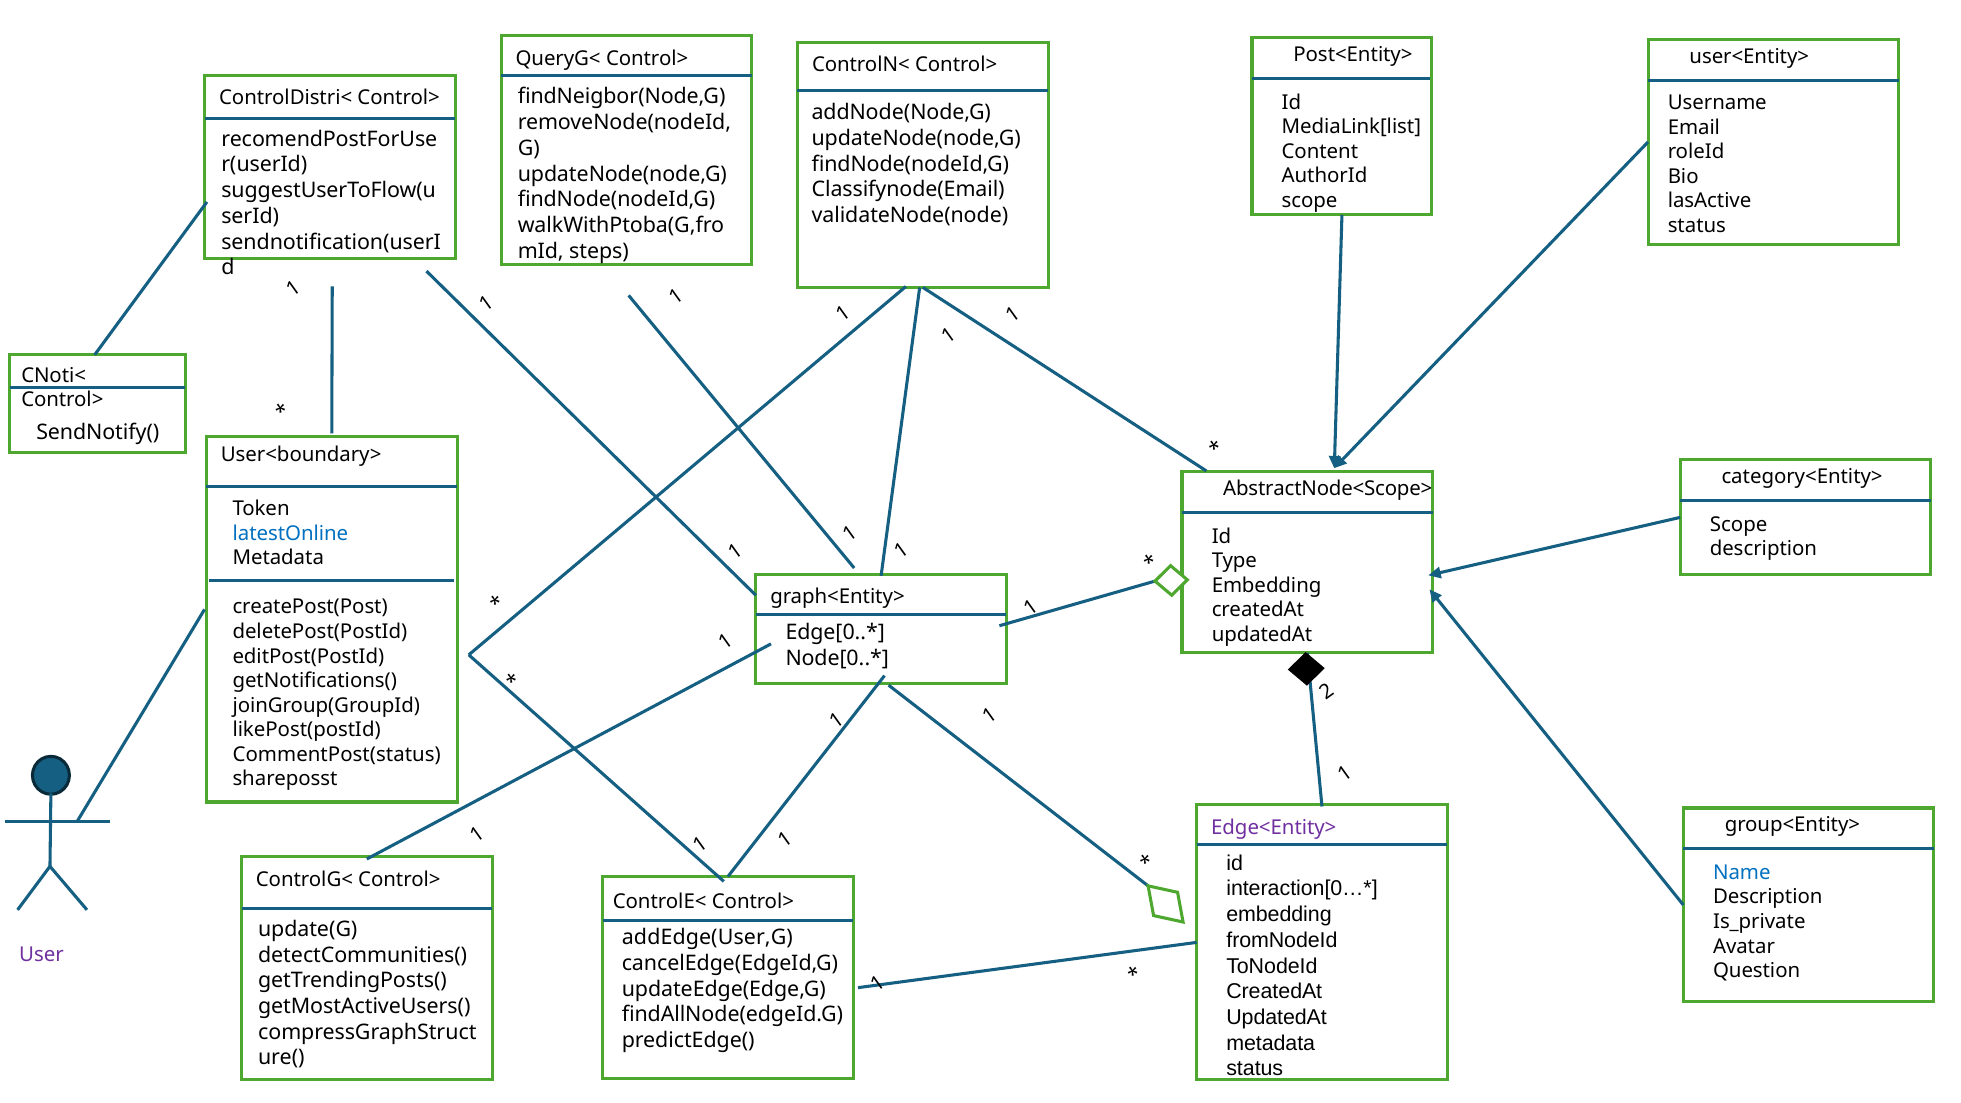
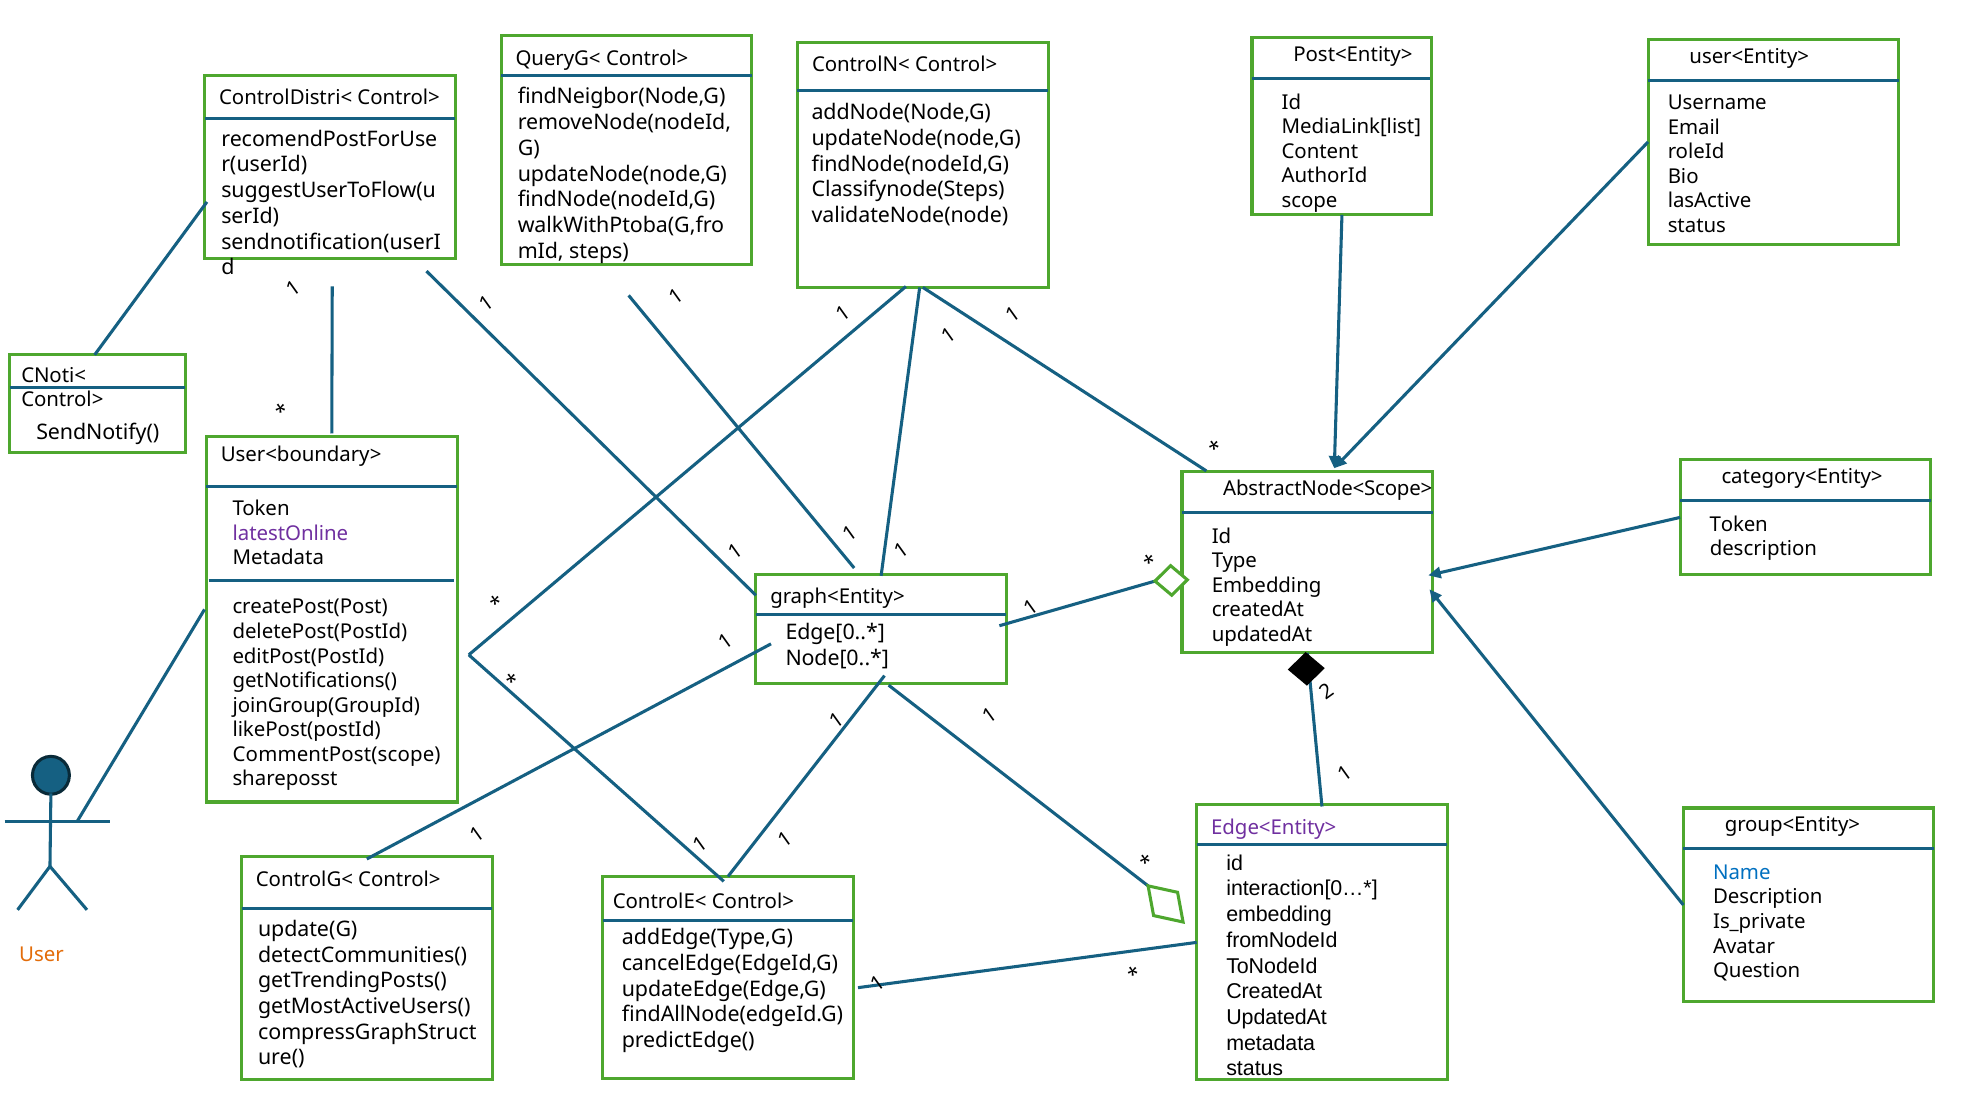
Classifynode(Email: Classifynode(Email -> Classifynode(Steps
Scope at (1739, 525): Scope -> Token
latestOnline colour: blue -> purple
CommentPost(status: CommentPost(status -> CommentPost(scope
addEdge(User,G: addEdge(User,G -> addEdge(Type,G
User colour: purple -> orange
